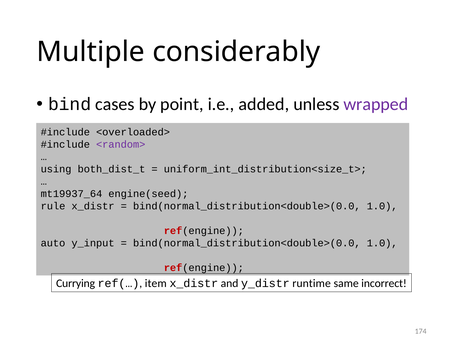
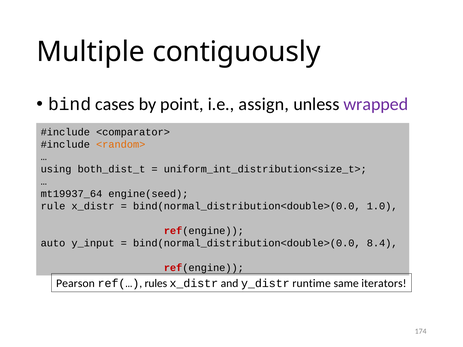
considerably: considerably -> contiguously
added: added -> assign
<overloaded>: <overloaded> -> <comparator>
<random> colour: purple -> orange
1.0 at (382, 243): 1.0 -> 8.4
Currying: Currying -> Pearson
item: item -> rules
incorrect: incorrect -> iterators
